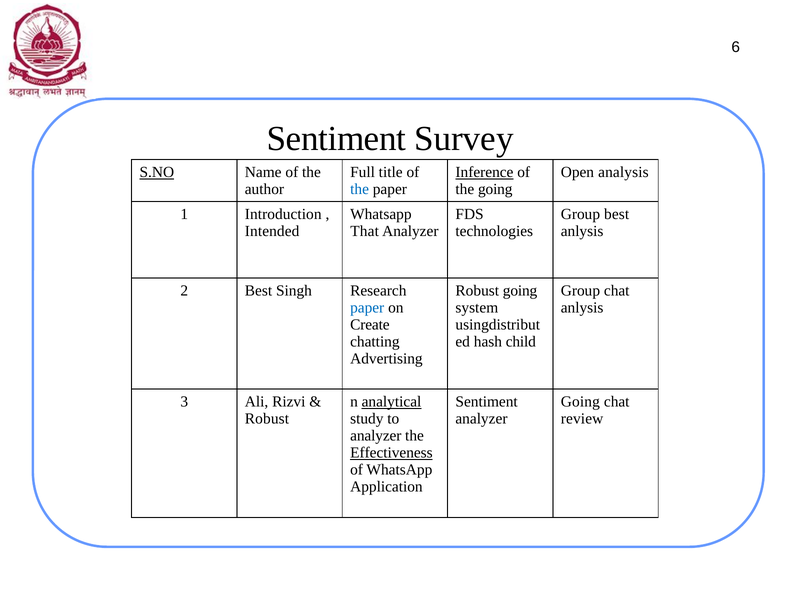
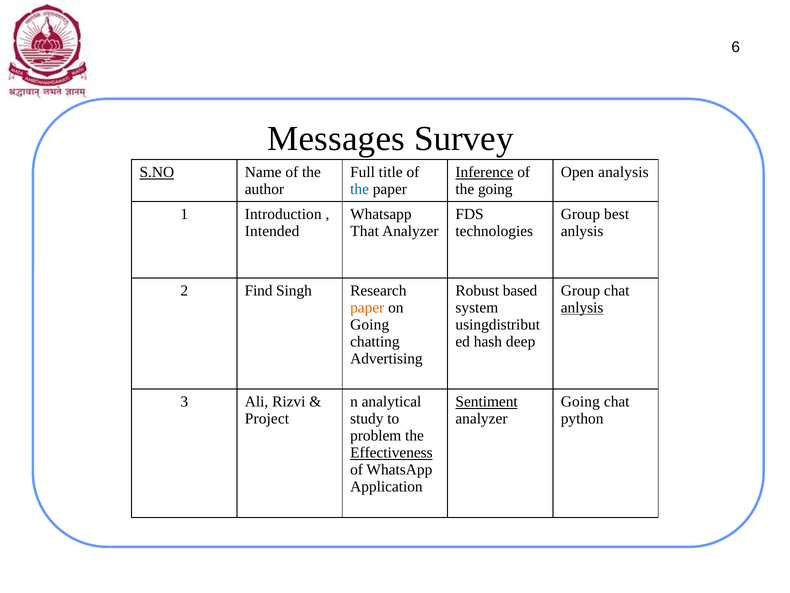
Sentiment at (336, 139): Sentiment -> Messages
2 Best: Best -> Find
Robust going: going -> based
paper at (367, 307) colour: blue -> orange
anlysis at (582, 307) underline: none -> present
Create at (370, 324): Create -> Going
child: child -> deep
analytical underline: present -> none
Sentiment at (487, 401) underline: none -> present
Robust at (267, 418): Robust -> Project
review: review -> python
analyzer at (376, 435): analyzer -> problem
